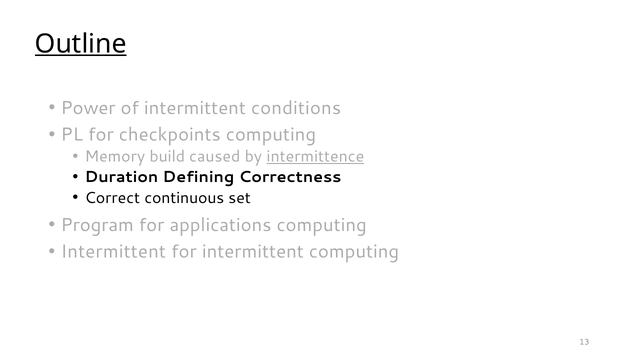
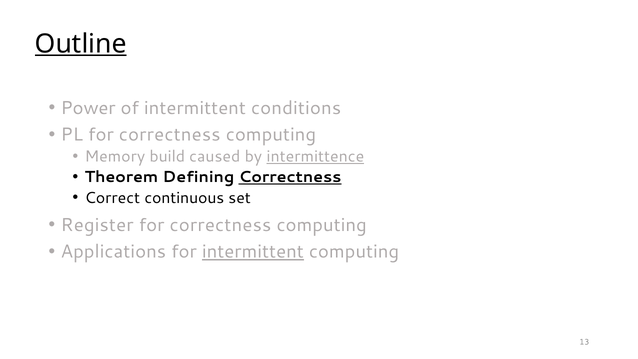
PL for checkpoints: checkpoints -> correctness
Duration: Duration -> Theorem
Correctness at (290, 177) underline: none -> present
Program: Program -> Register
applications at (221, 225): applications -> correctness
Intermittent at (113, 252): Intermittent -> Applications
intermittent at (253, 252) underline: none -> present
